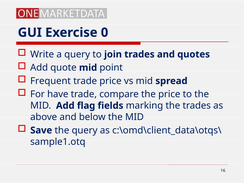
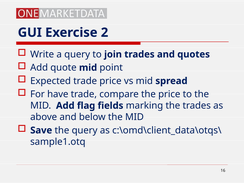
0: 0 -> 2
Frequent: Frequent -> Expected
